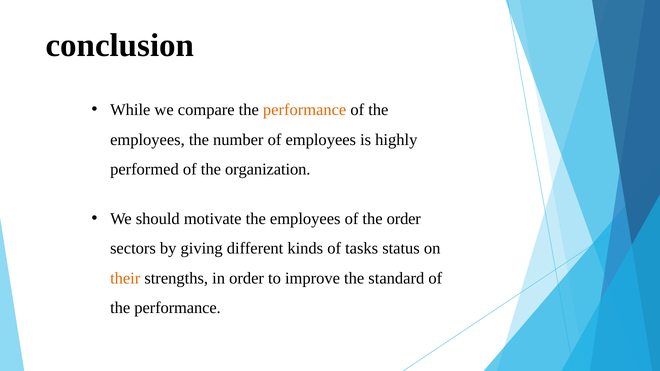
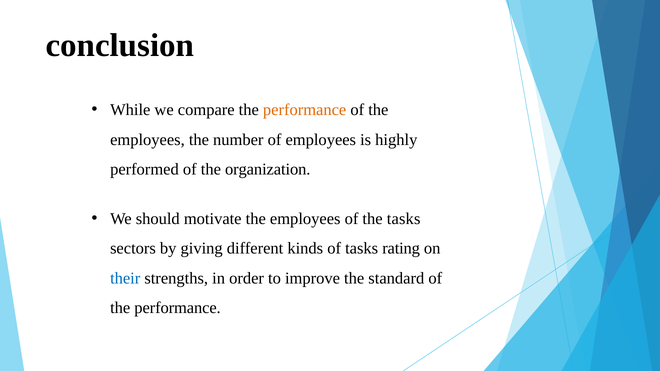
the order: order -> tasks
status: status -> rating
their colour: orange -> blue
